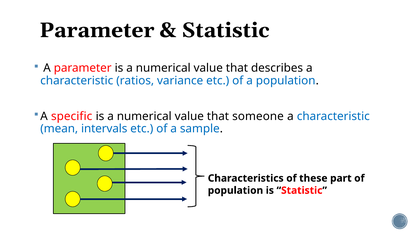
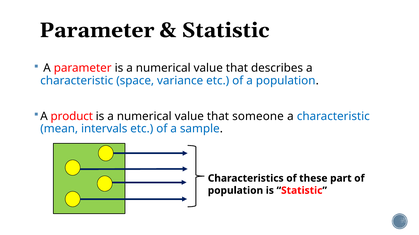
ratios: ratios -> space
specific: specific -> product
